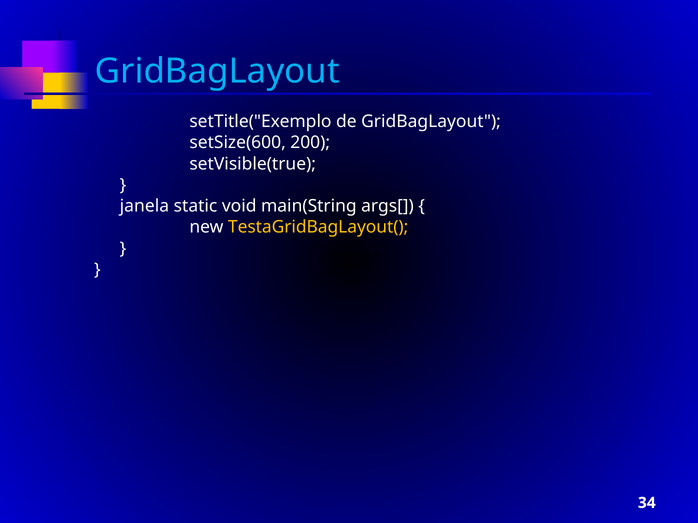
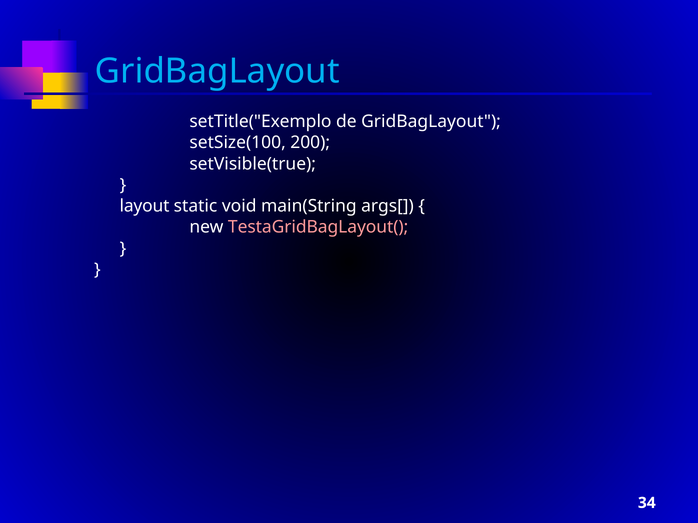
setSize(600: setSize(600 -> setSize(100
janela: janela -> layout
TestaGridBagLayout( colour: yellow -> pink
